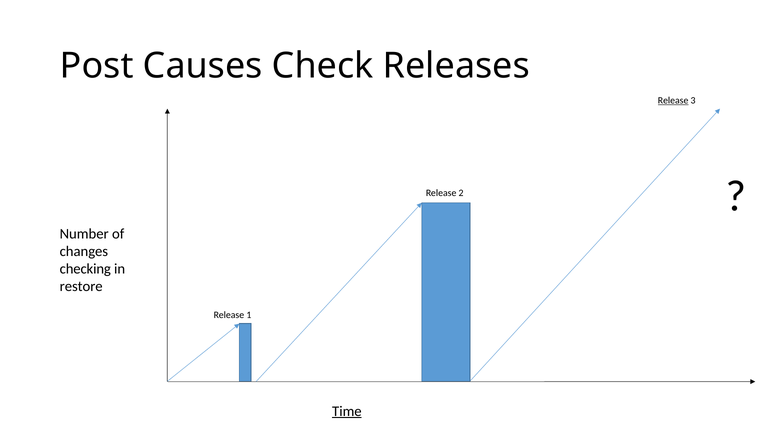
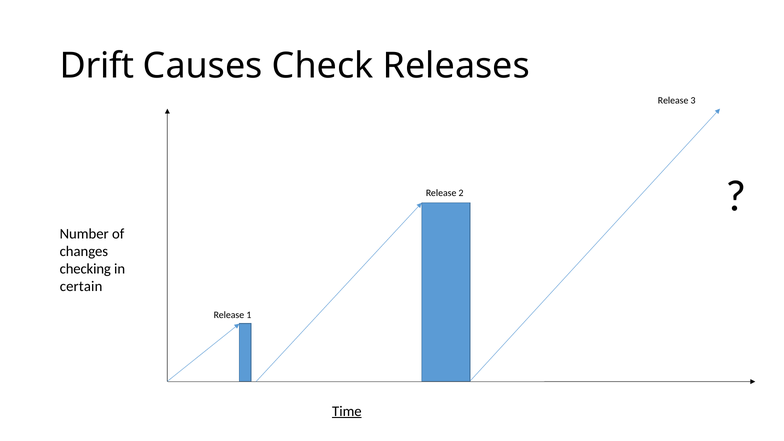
Post: Post -> Drift
Release at (673, 101) underline: present -> none
restore: restore -> certain
